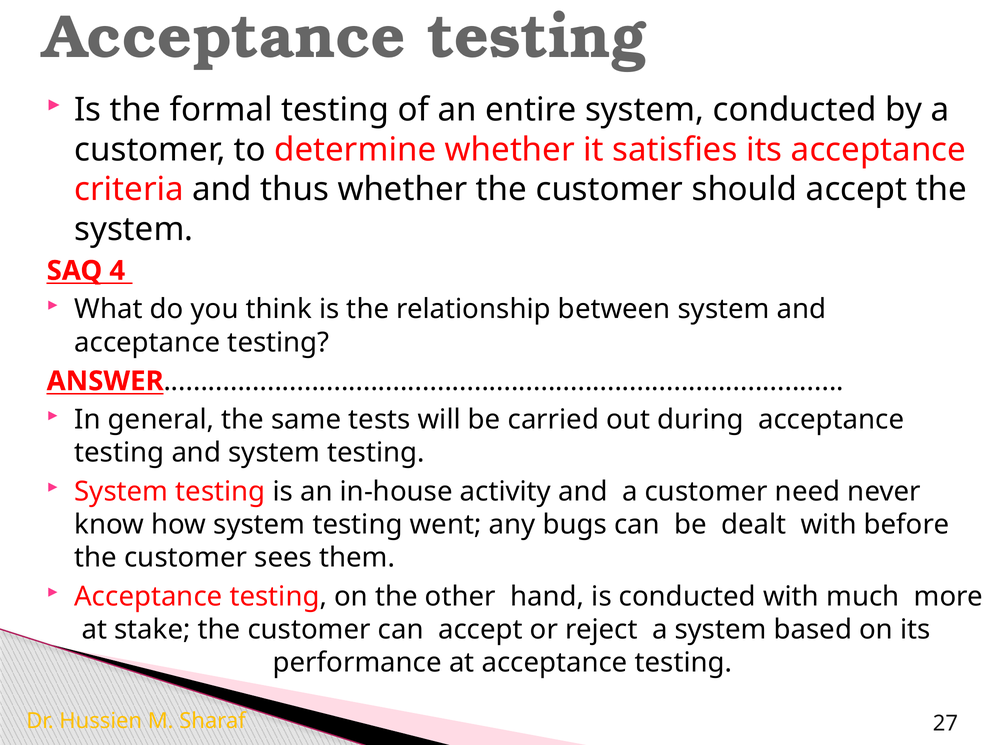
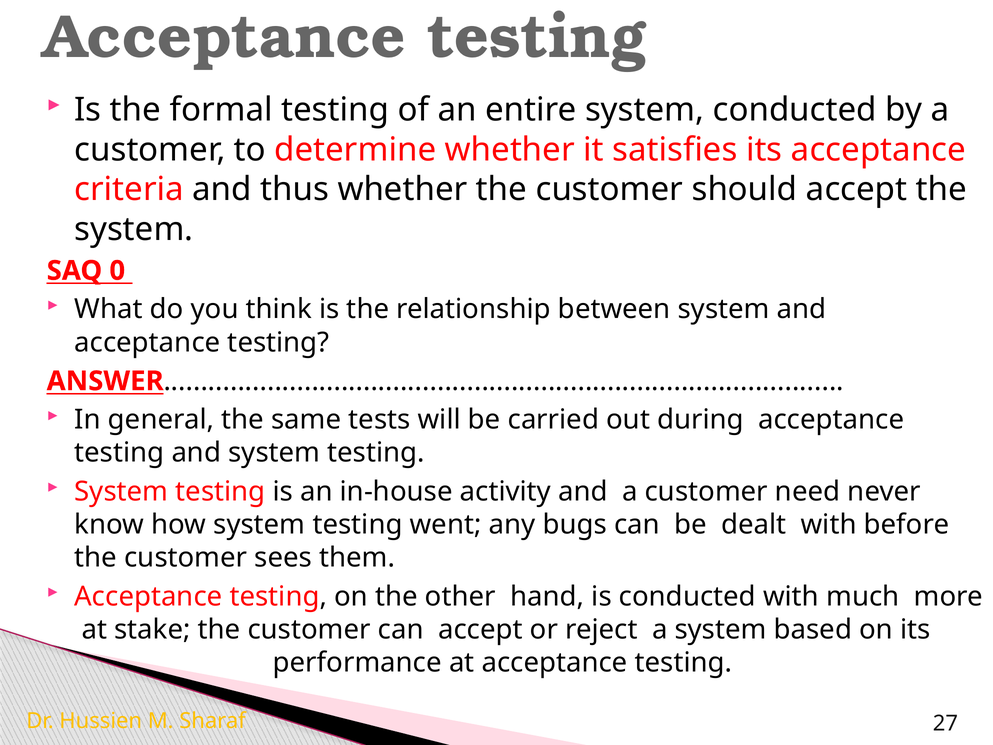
4: 4 -> 0
